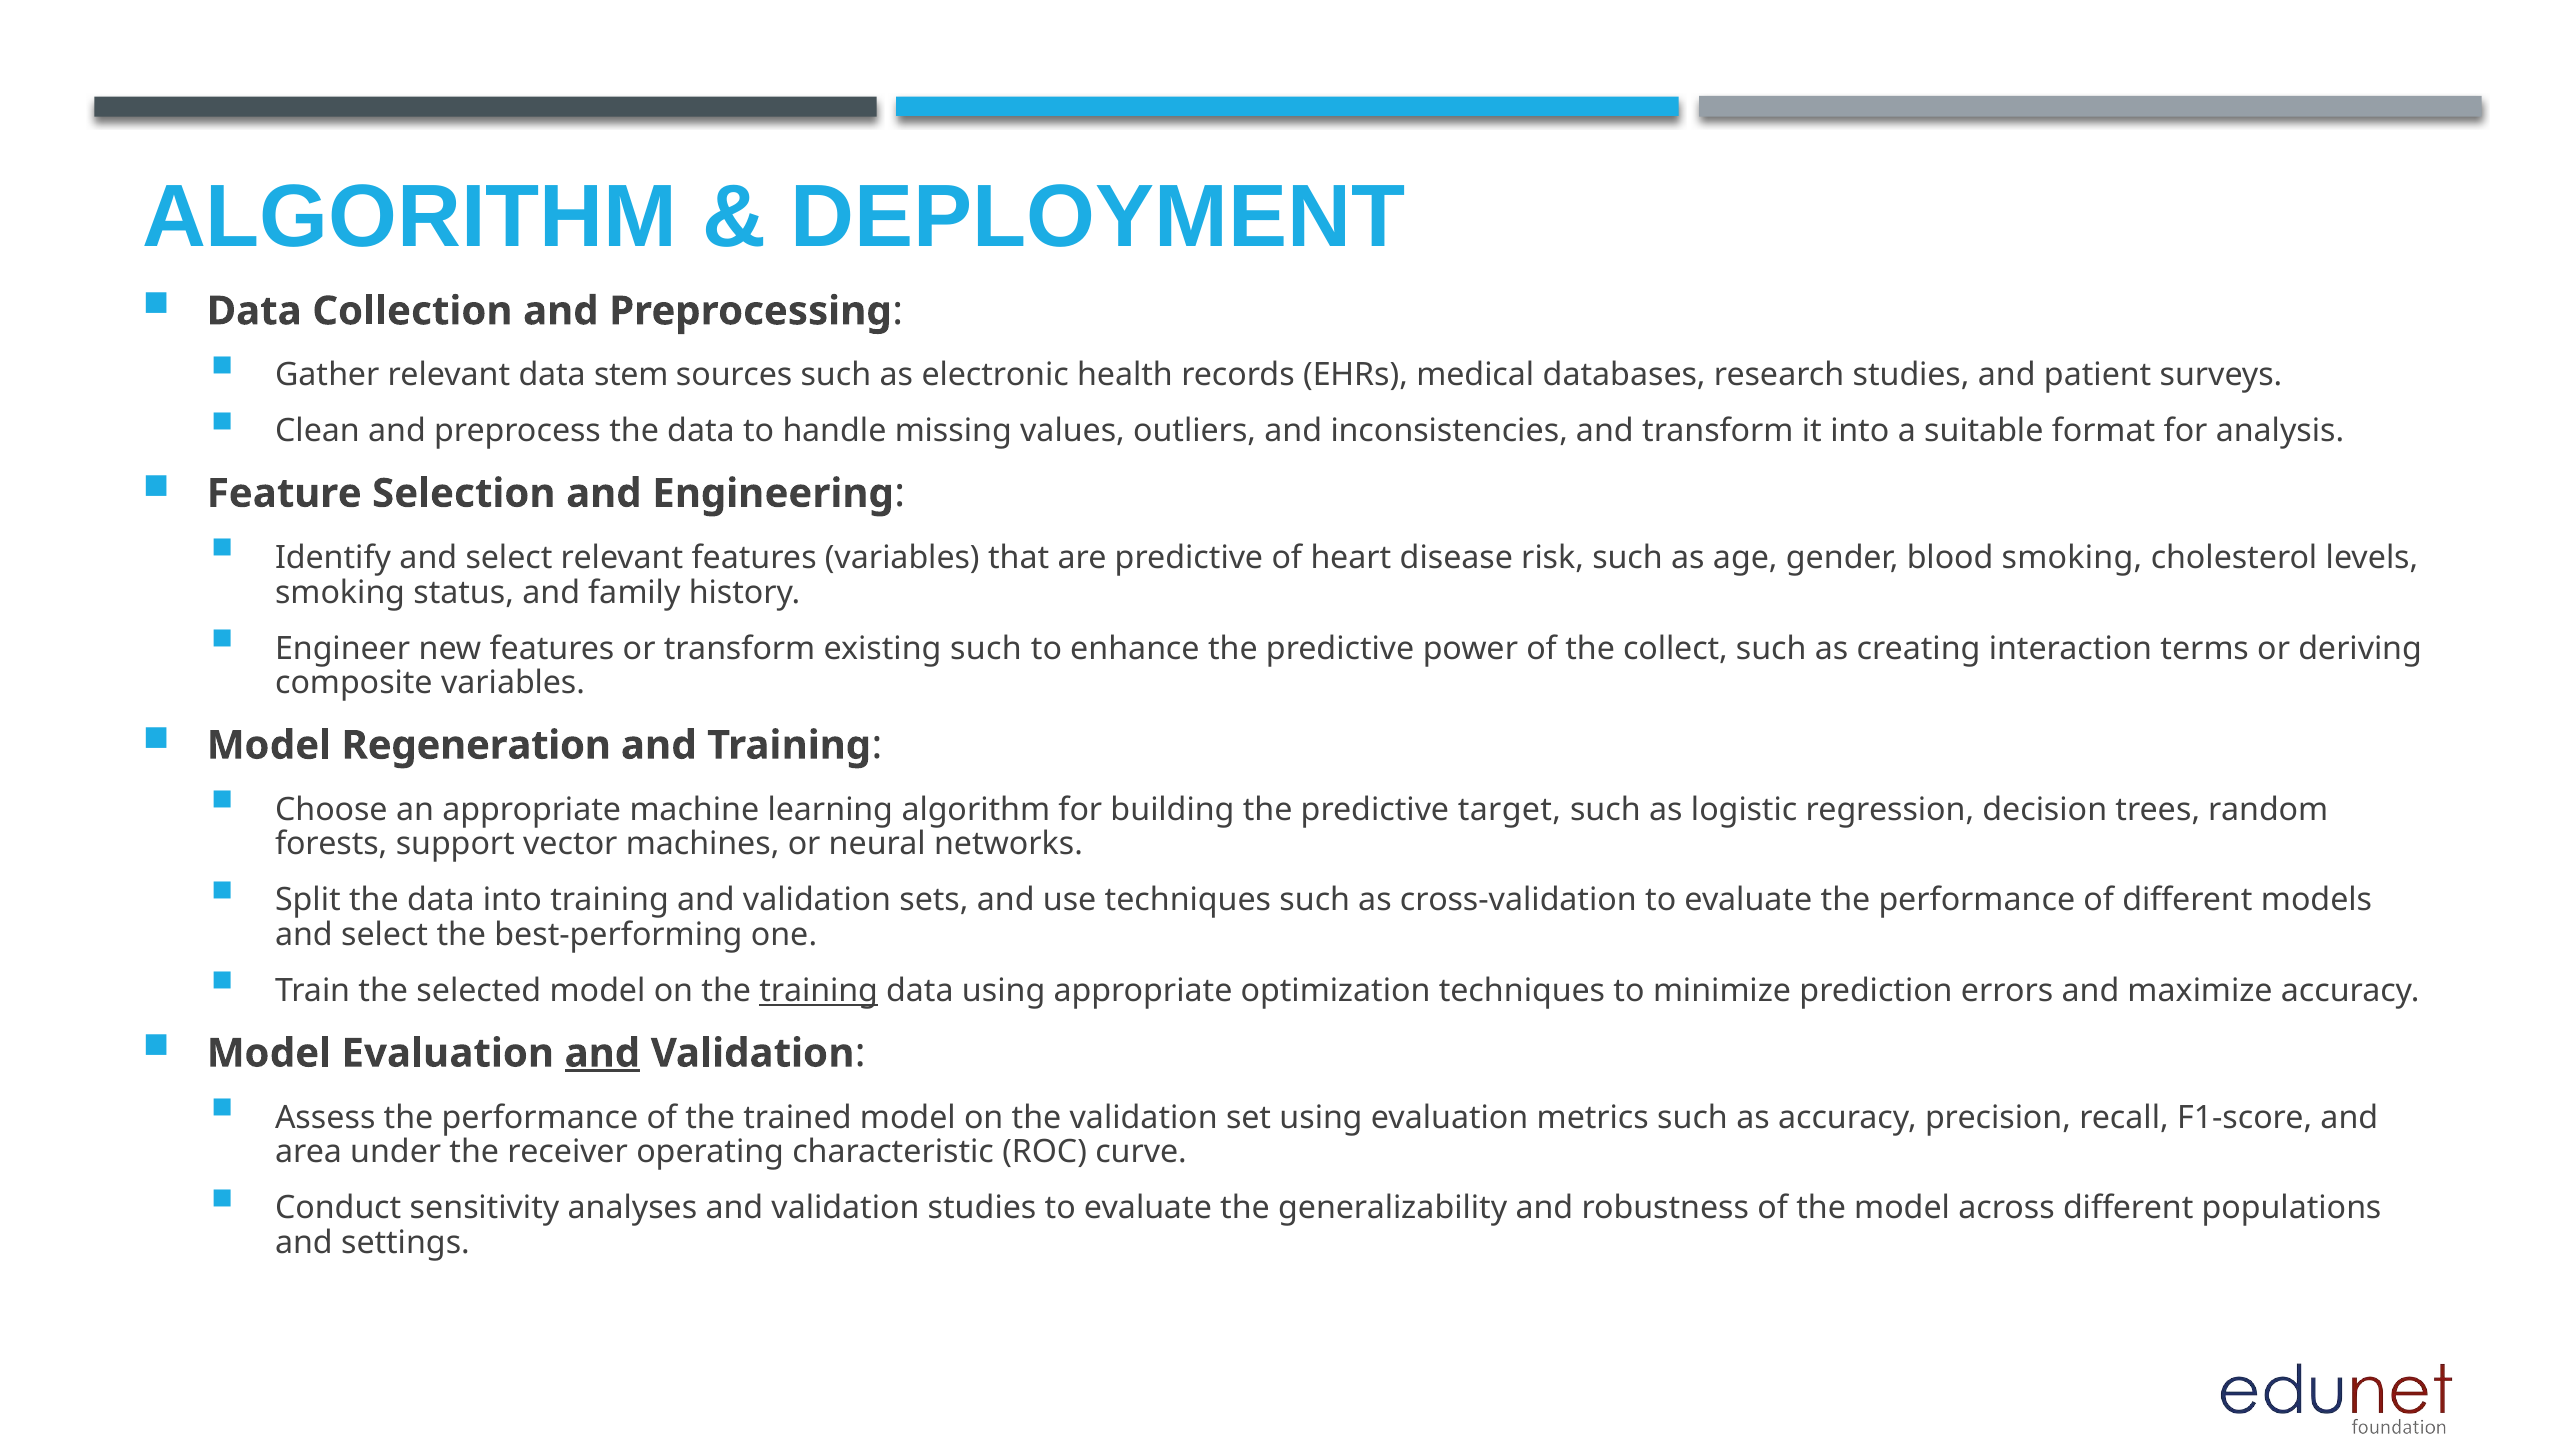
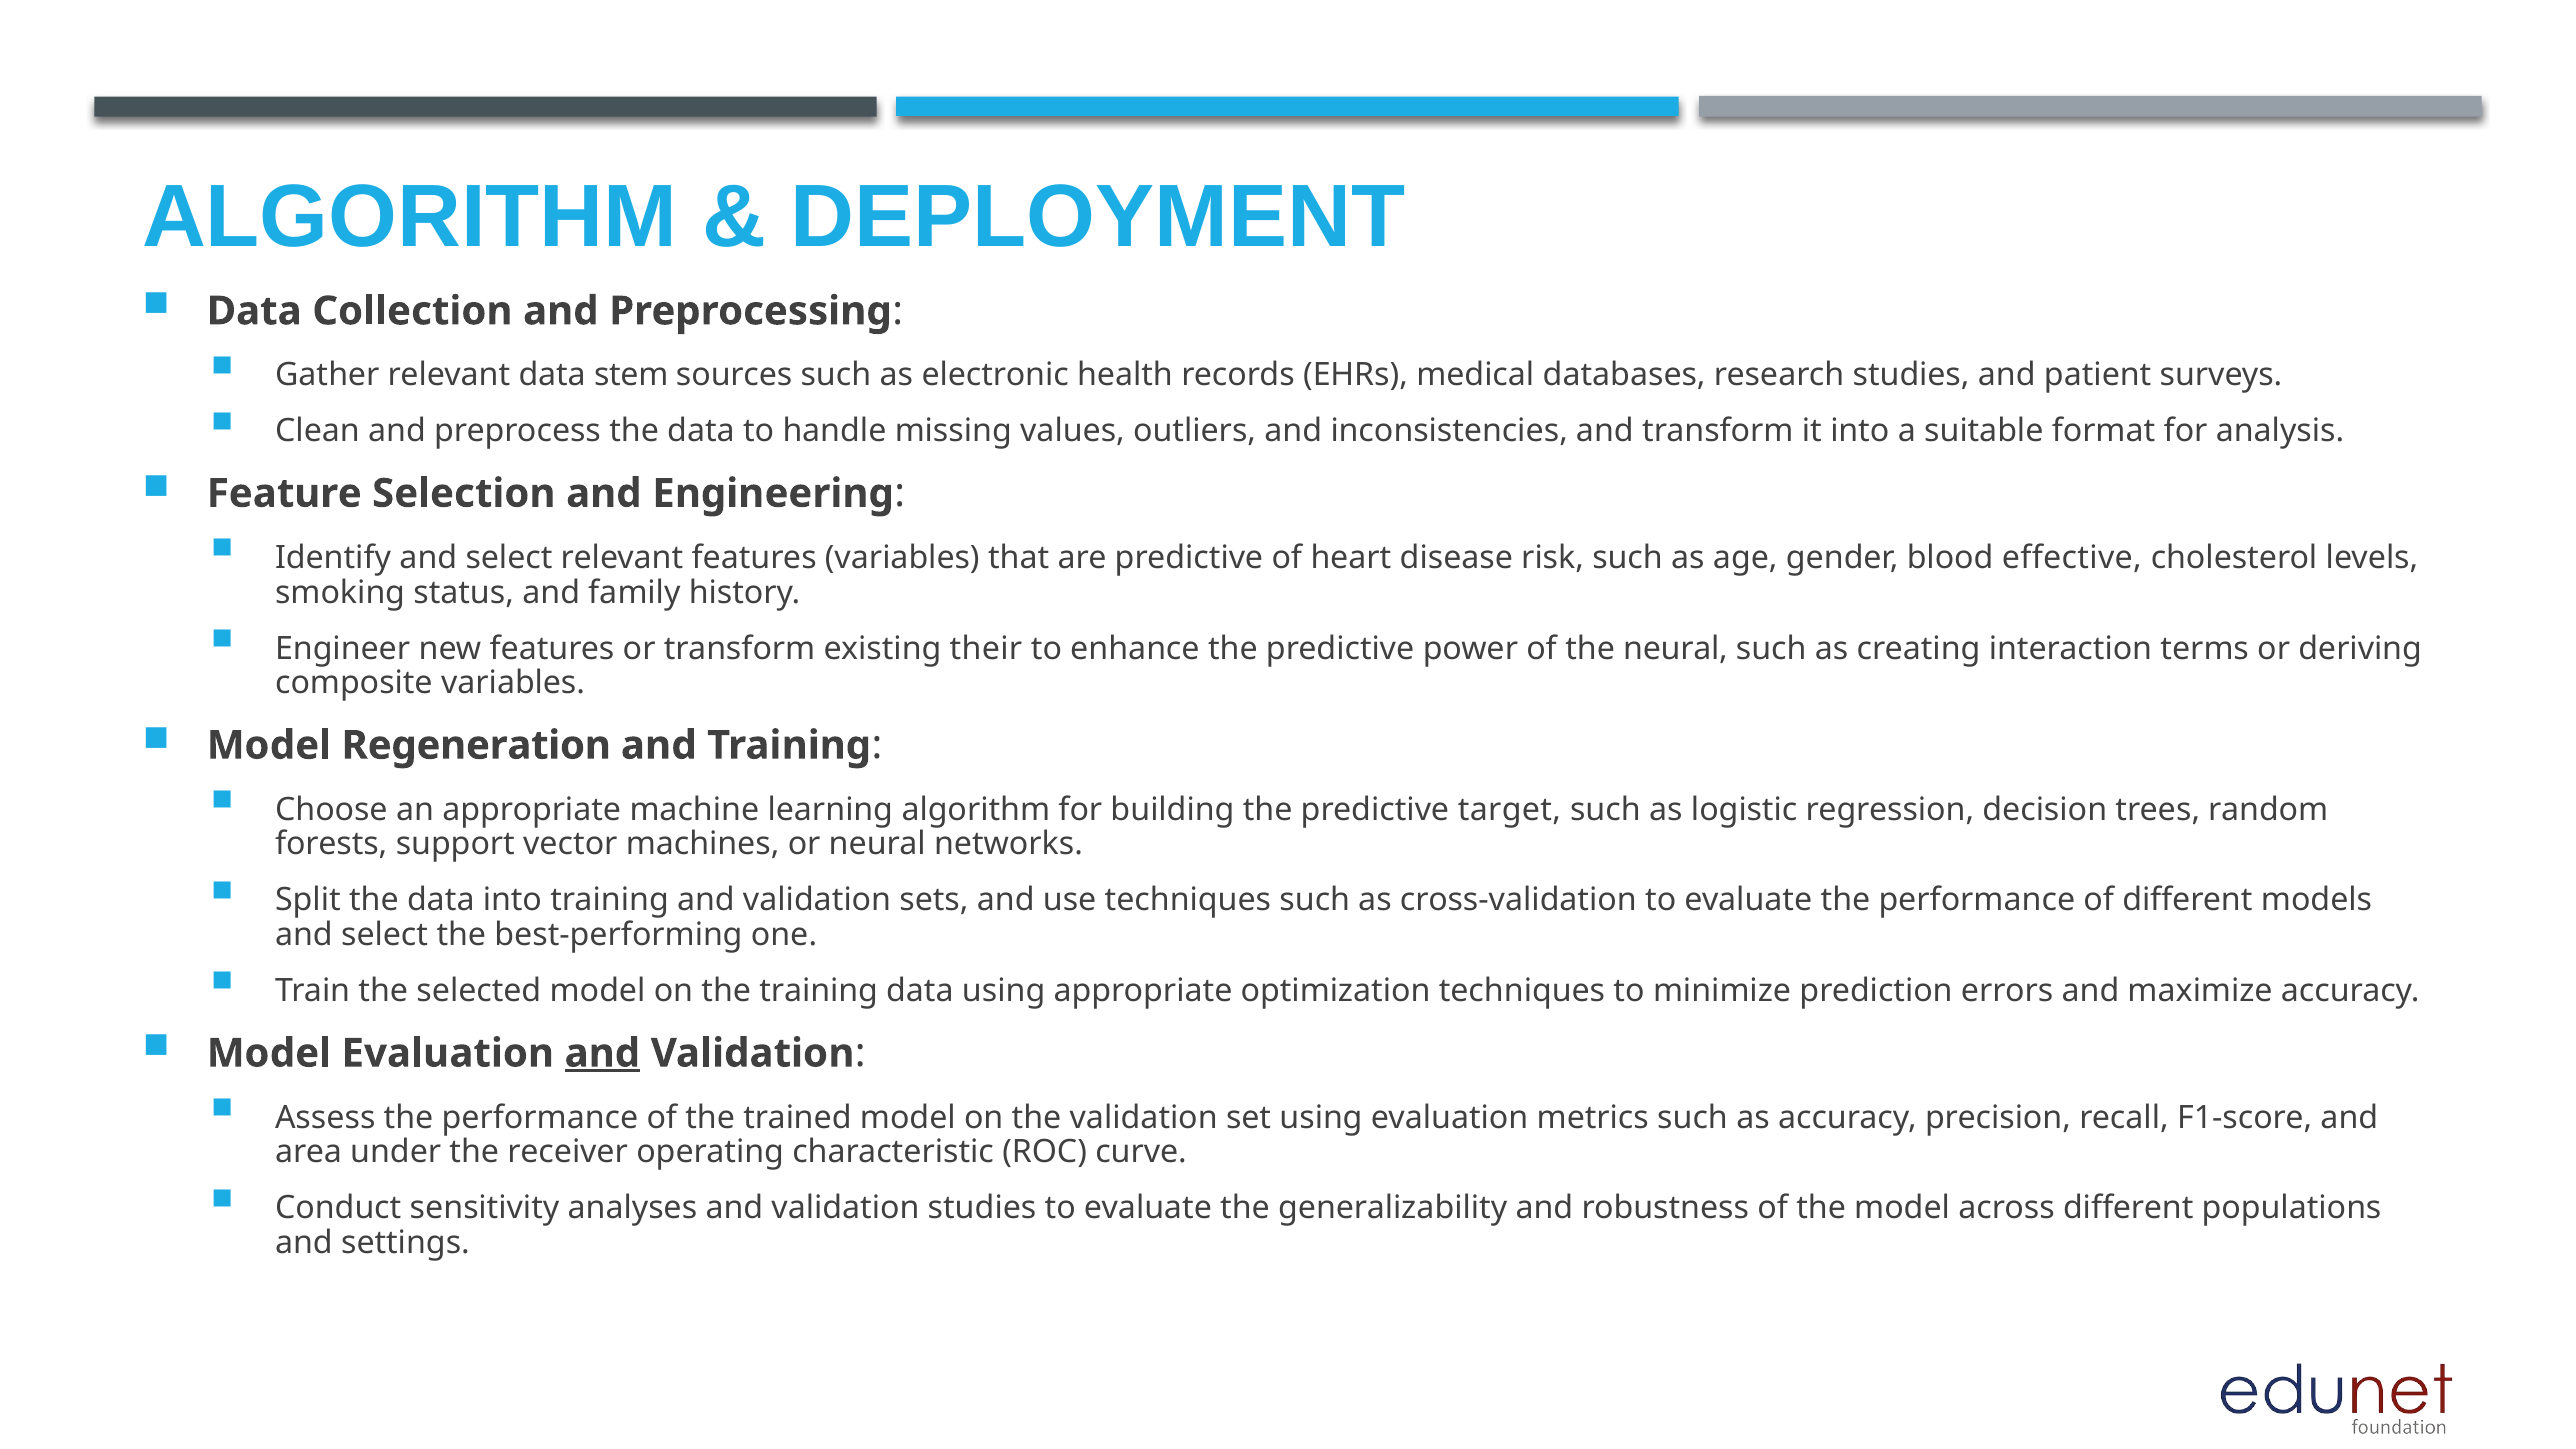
blood smoking: smoking -> effective
existing such: such -> their
the collect: collect -> neural
training at (819, 991) underline: present -> none
